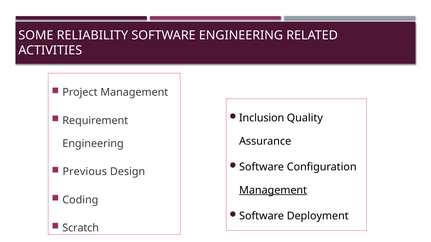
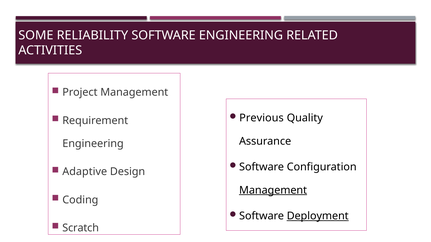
Inclusion: Inclusion -> Previous
Previous: Previous -> Adaptive
Deployment underline: none -> present
